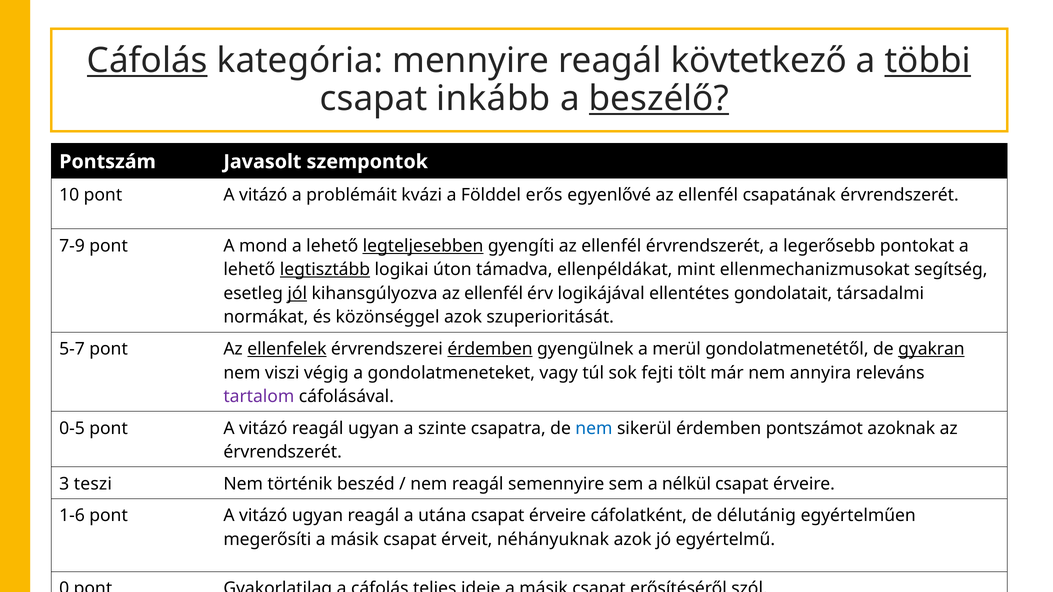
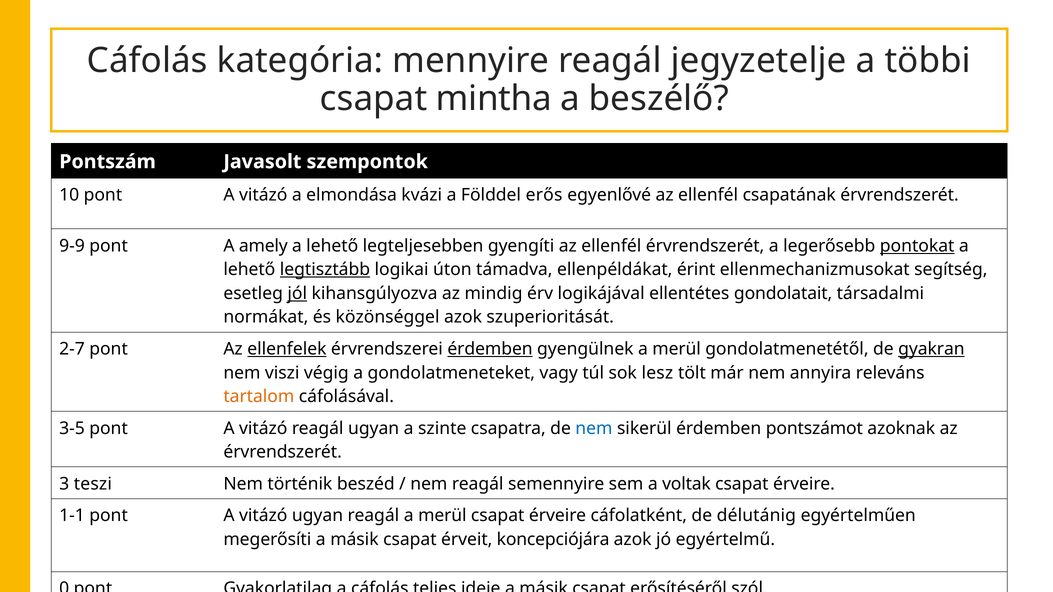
Cáfolás at (147, 61) underline: present -> none
kövtetkező: kövtetkező -> jegyzetelje
többi underline: present -> none
inkább: inkább -> mintha
beszélő underline: present -> none
problémáit: problémáit -> elmondása
7-9: 7-9 -> 9-9
mond: mond -> amely
legteljesebben underline: present -> none
pontokat underline: none -> present
mint: mint -> érint
kihansgúlyozva az ellenfél: ellenfél -> mindig
5-7: 5-7 -> 2-7
fejti: fejti -> lesz
tartalom colour: purple -> orange
0-5: 0-5 -> 3-5
nélkül: nélkül -> voltak
1-6: 1-6 -> 1-1
reagál a utána: utána -> merül
néhányuknak: néhányuknak -> koncepciójára
